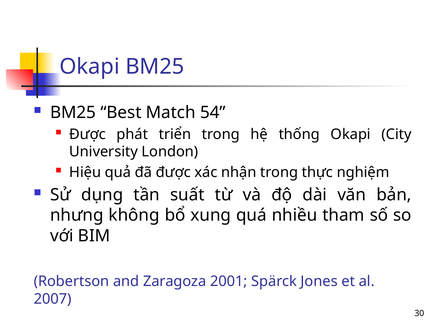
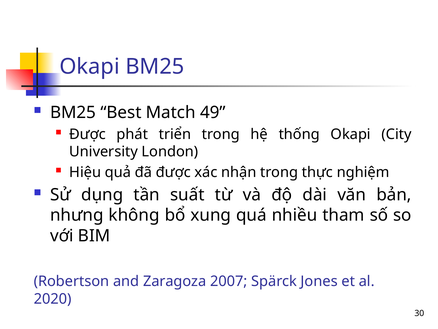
54: 54 -> 49
2001: 2001 -> 2007
2007: 2007 -> 2020
